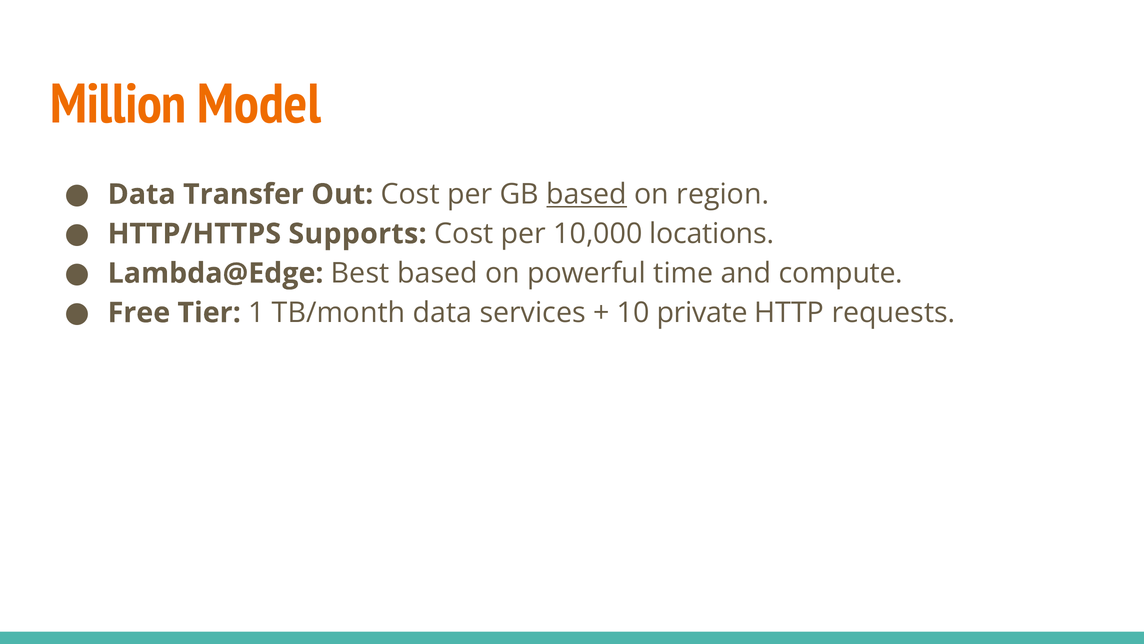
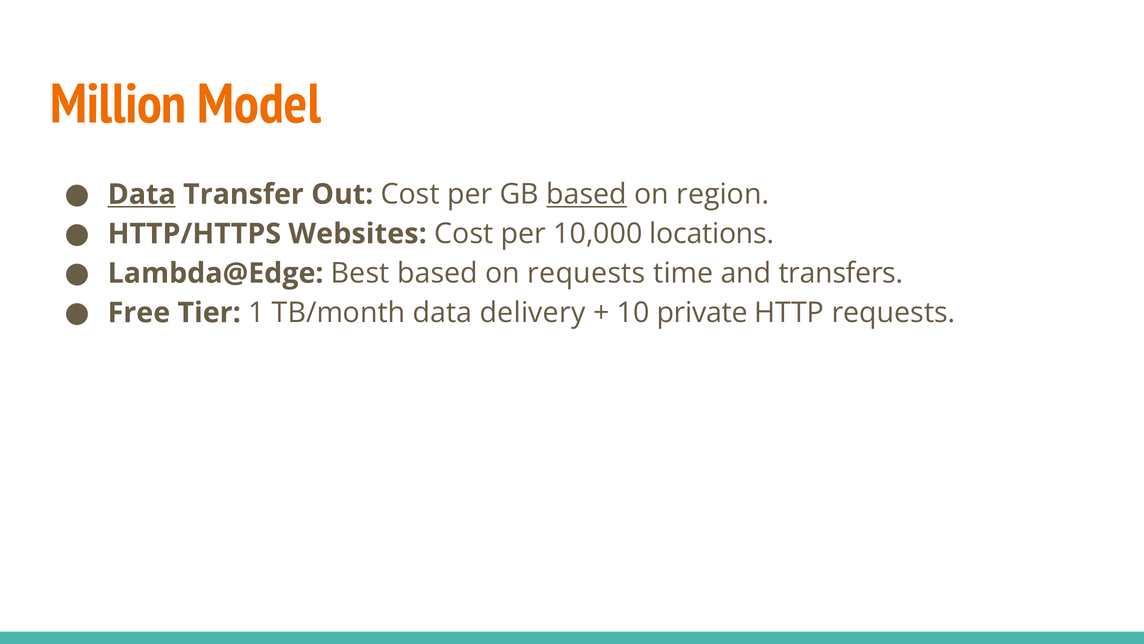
Data at (142, 194) underline: none -> present
Supports: Supports -> Websites
on powerful: powerful -> requests
compute: compute -> transfers
services: services -> delivery
